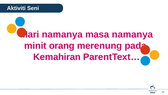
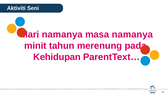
orang: orang -> tahun
Kemahiran: Kemahiran -> Kehidupan
